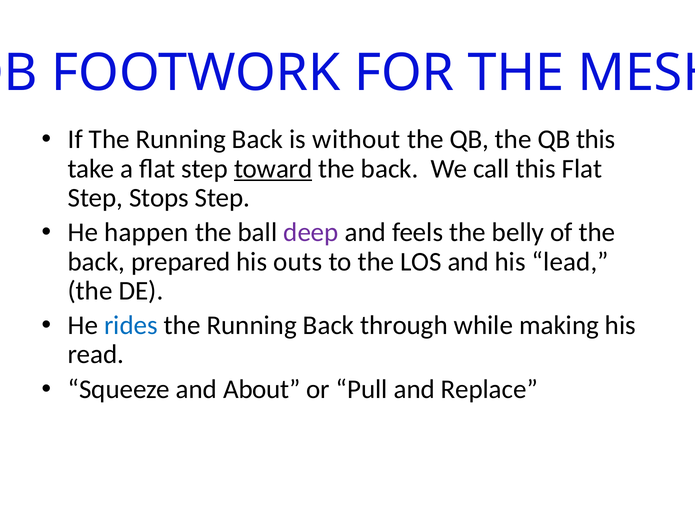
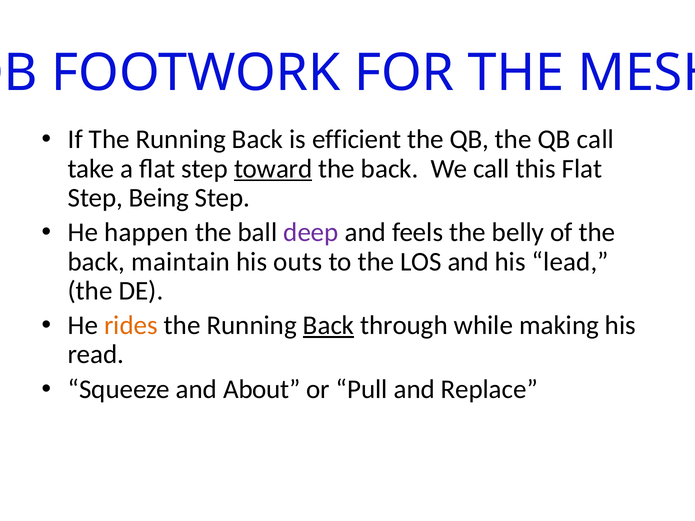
without: without -> efficient
QB this: this -> call
Stops: Stops -> Being
prepared: prepared -> maintain
rides colour: blue -> orange
Back at (329, 326) underline: none -> present
